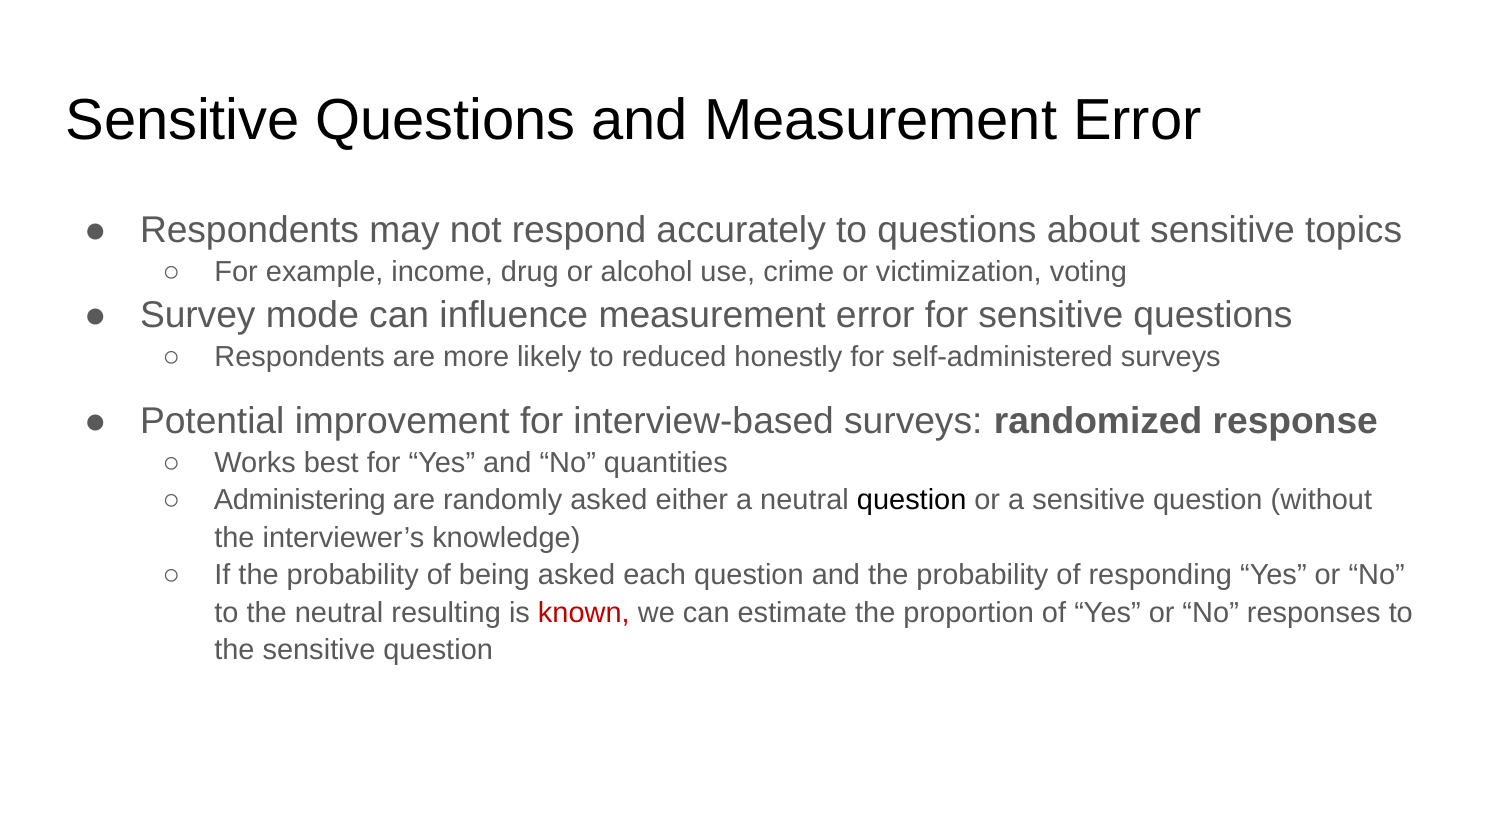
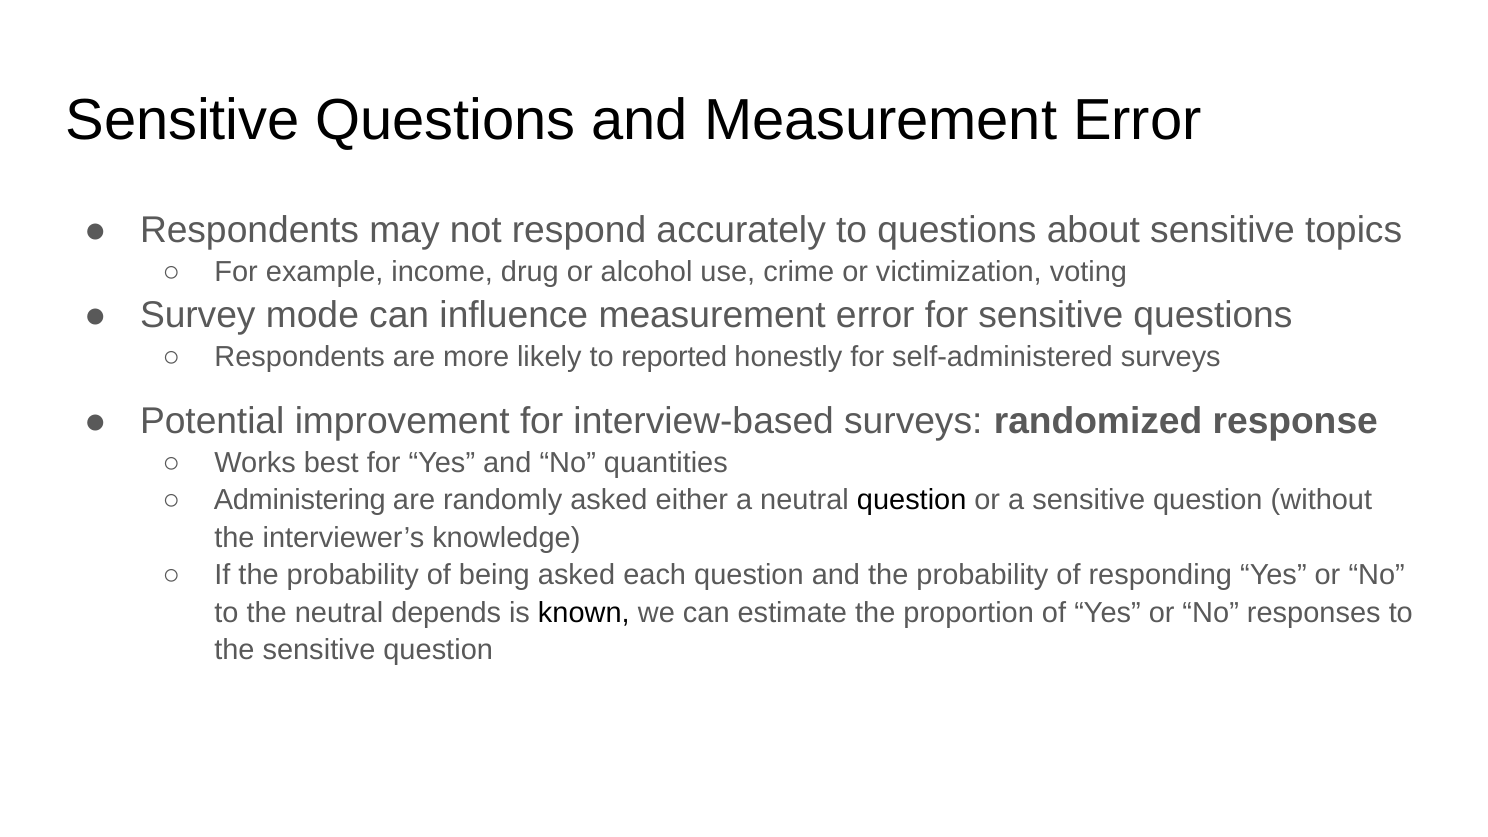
reduced: reduced -> reported
resulting: resulting -> depends
known colour: red -> black
